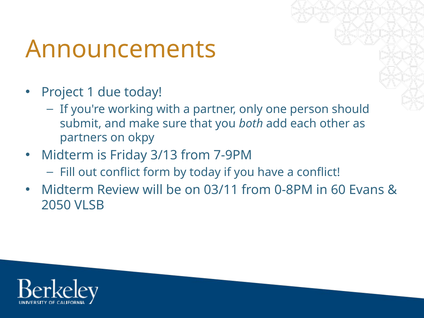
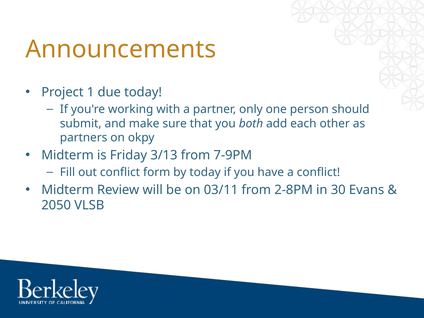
0-8PM: 0-8PM -> 2-8PM
60: 60 -> 30
